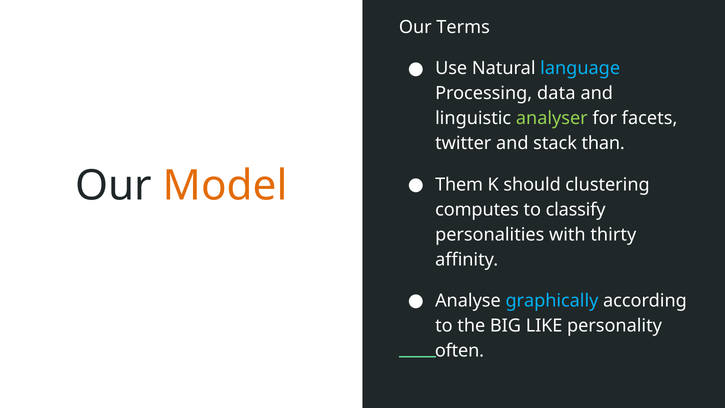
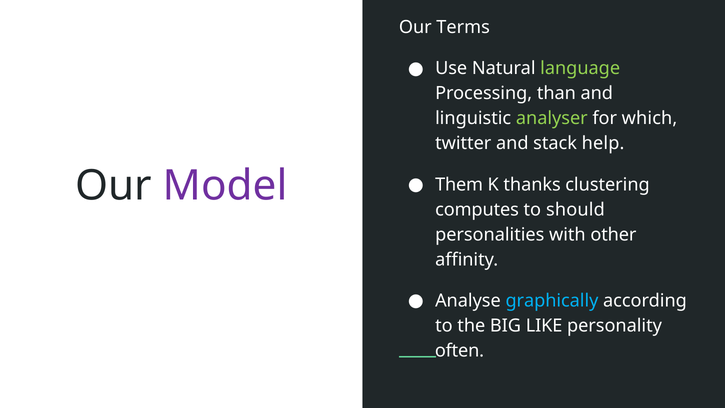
language colour: light blue -> light green
data: data -> than
facets: facets -> which
than: than -> help
Model colour: orange -> purple
should: should -> thanks
classify: classify -> should
thirty: thirty -> other
